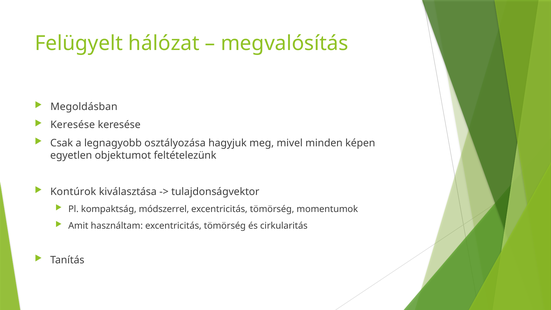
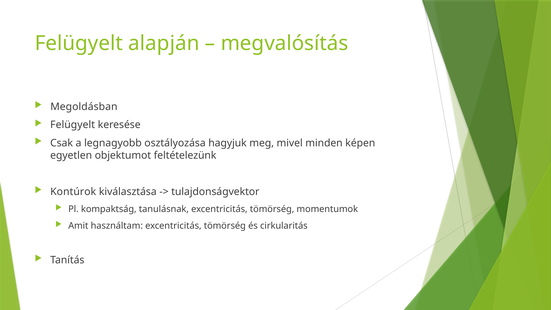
hálózat: hálózat -> alapján
Keresése at (73, 125): Keresése -> Felügyelt
módszerrel: módszerrel -> tanulásnak
